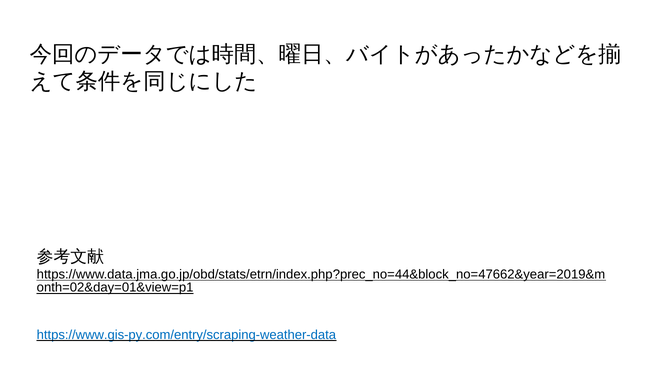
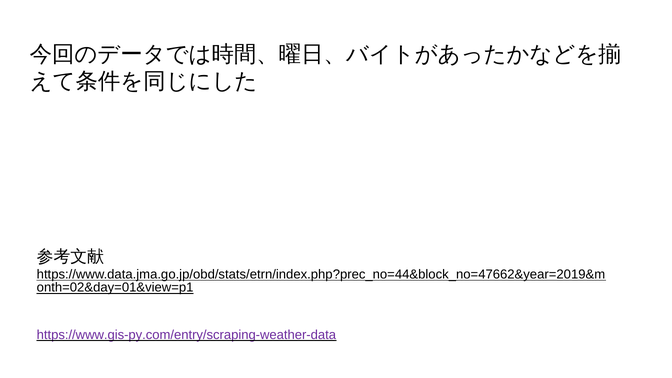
https://www.gis-py.com/entry/scraping-weather-data colour: blue -> purple
